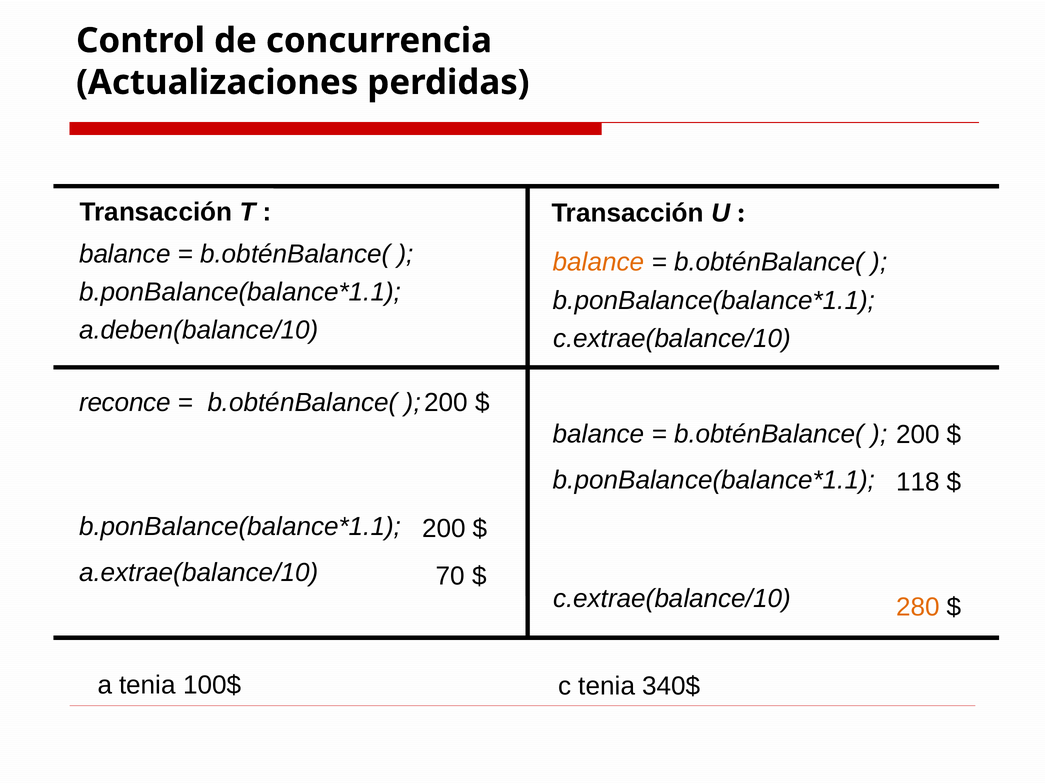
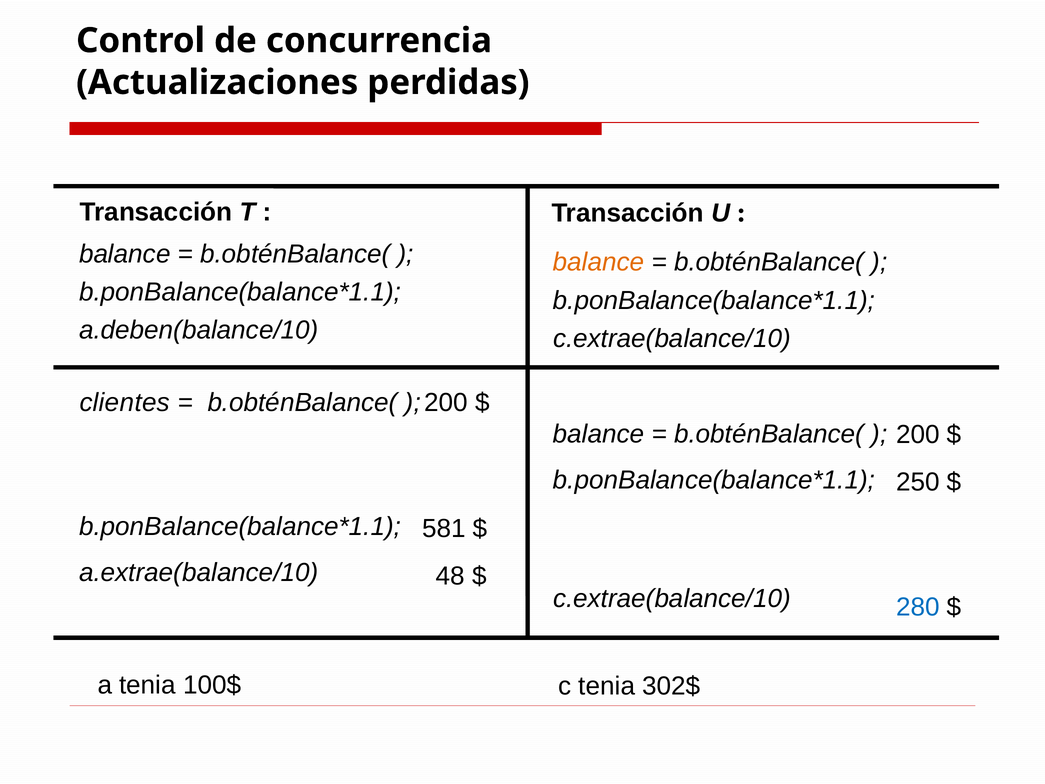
reconce: reconce -> clientes
118: 118 -> 250
200 at (444, 528): 200 -> 581
70: 70 -> 48
280 colour: orange -> blue
340$: 340$ -> 302$
